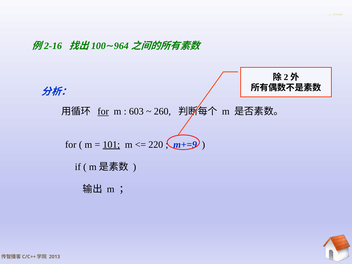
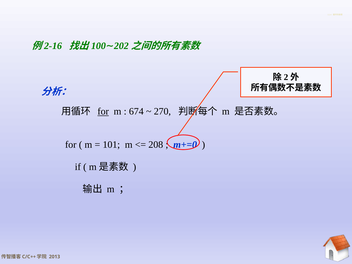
964: 964 -> 202
603: 603 -> 674
260: 260 -> 270
101 underline: present -> none
220: 220 -> 208
m+=9: m+=9 -> m+=0
